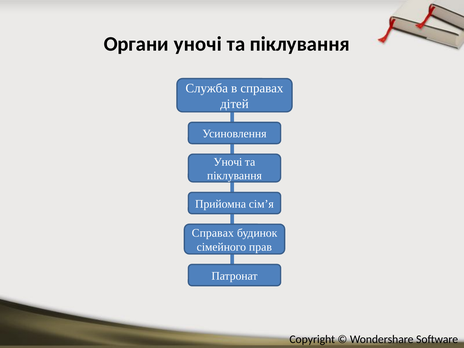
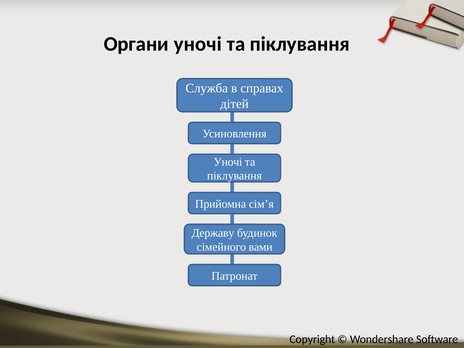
Справах at (213, 233): Справах -> Державу
прав: прав -> вами
